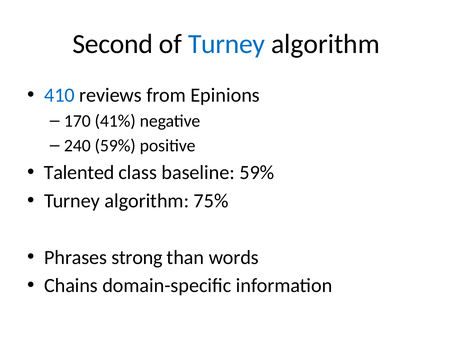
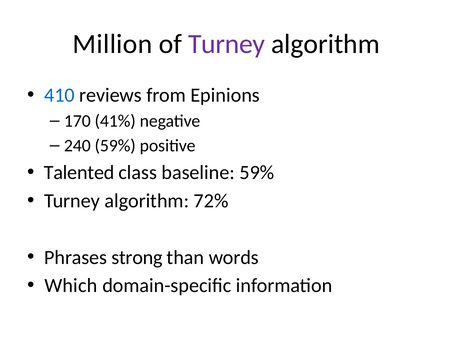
Second: Second -> Million
Turney at (227, 44) colour: blue -> purple
75%: 75% -> 72%
Chains: Chains -> Which
